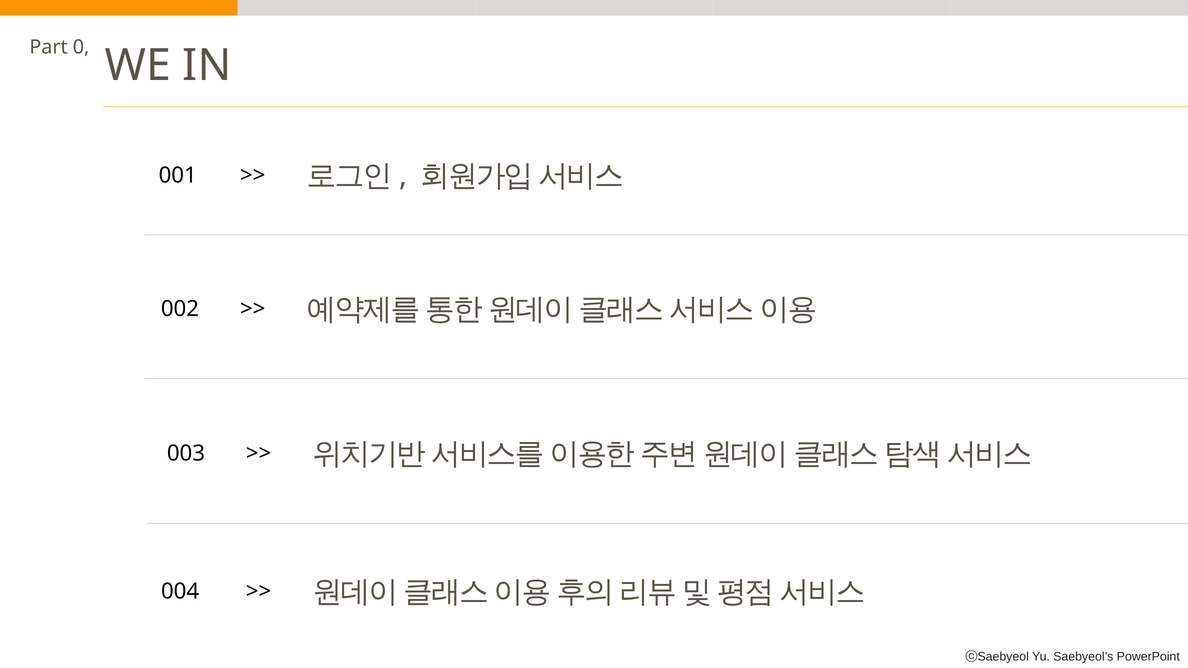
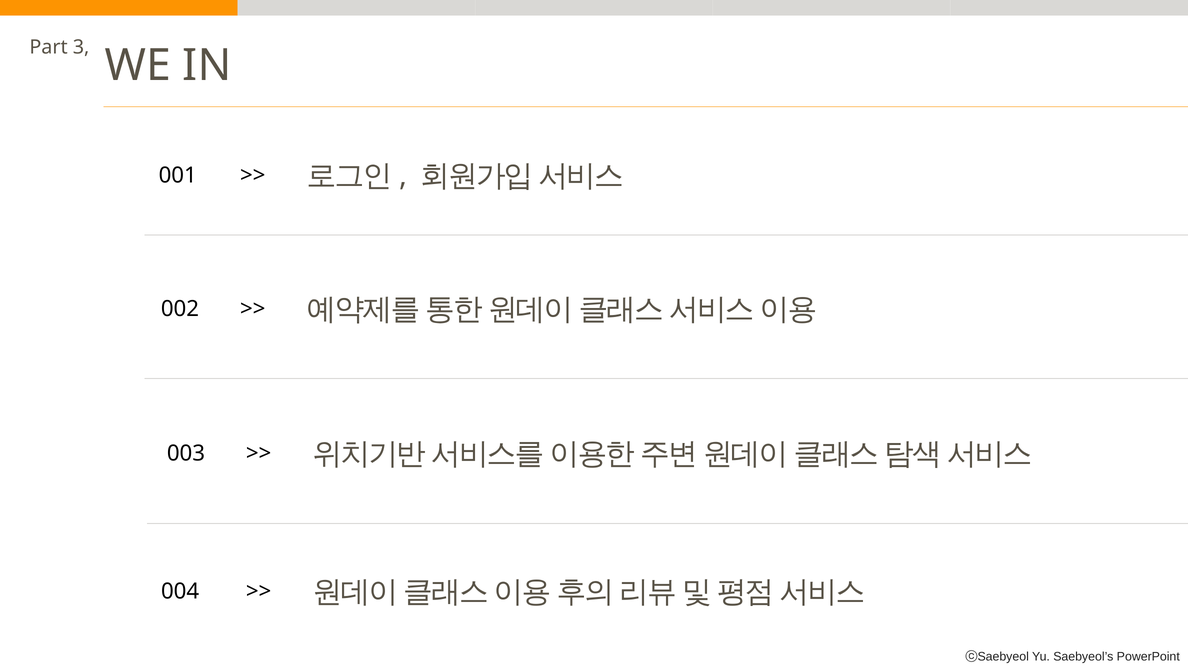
0: 0 -> 3
